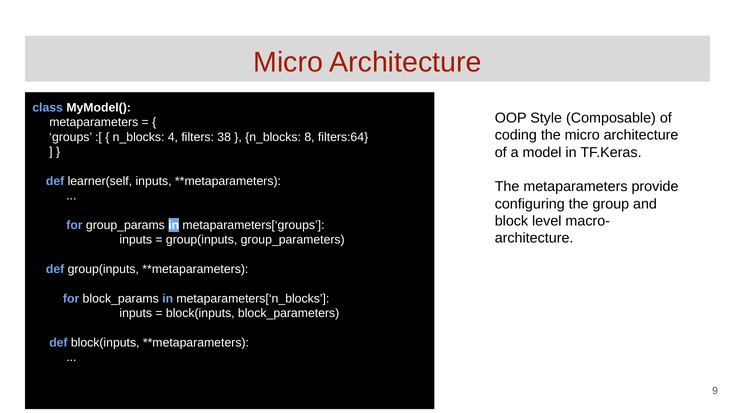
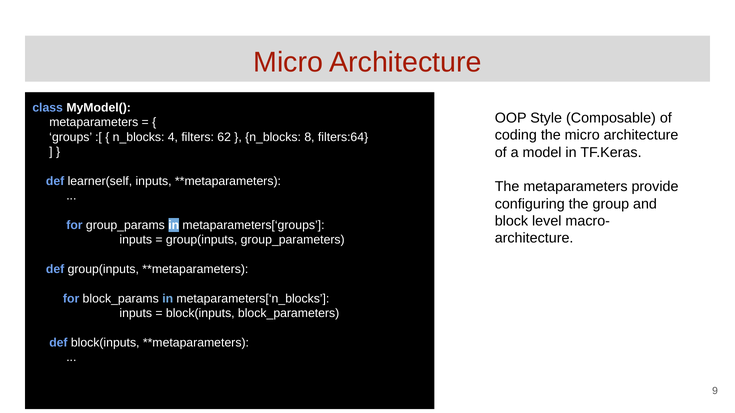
38: 38 -> 62
